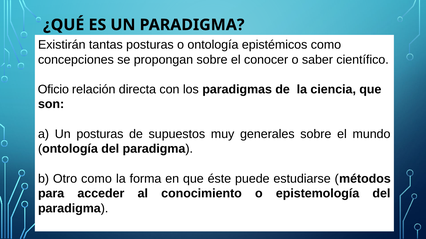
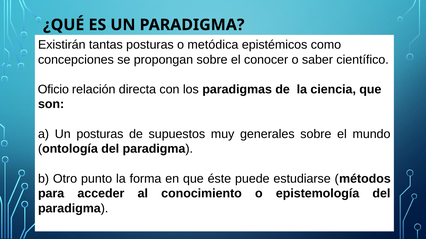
o ontología: ontología -> metódica
Otro como: como -> punto
